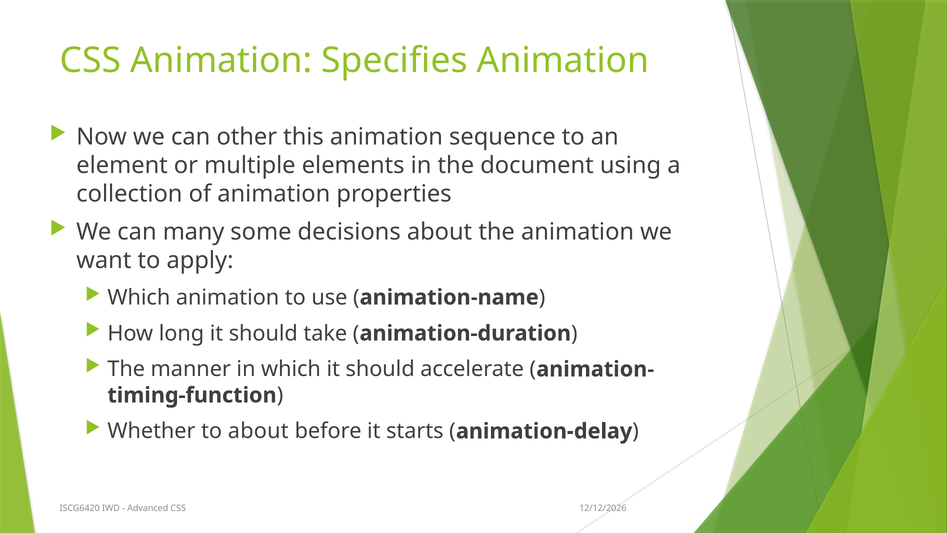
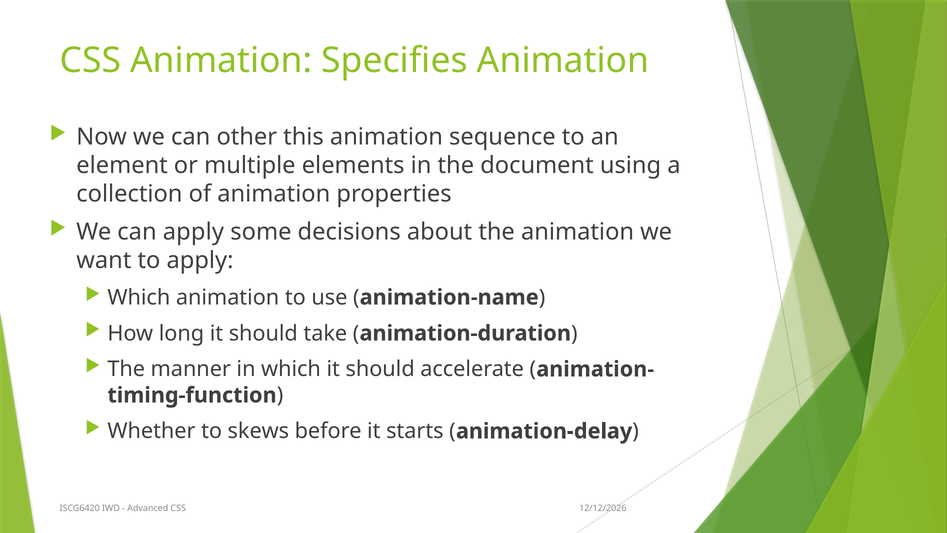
can many: many -> apply
to about: about -> skews
